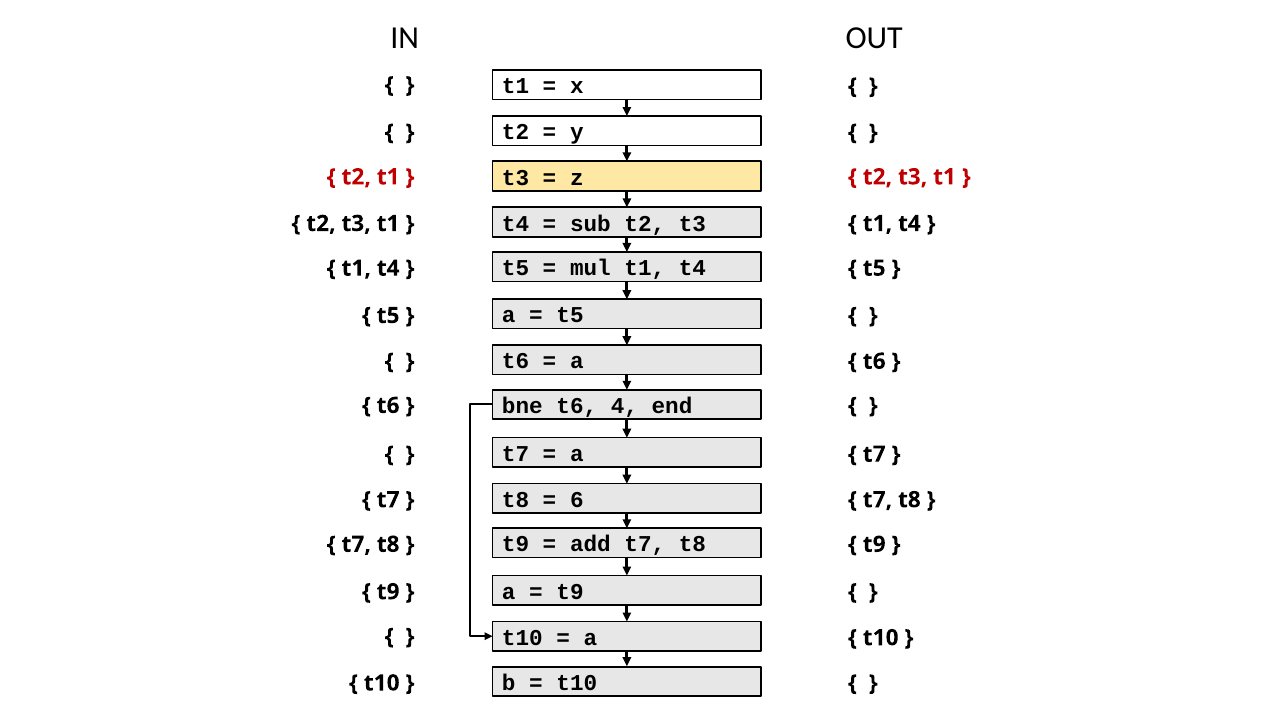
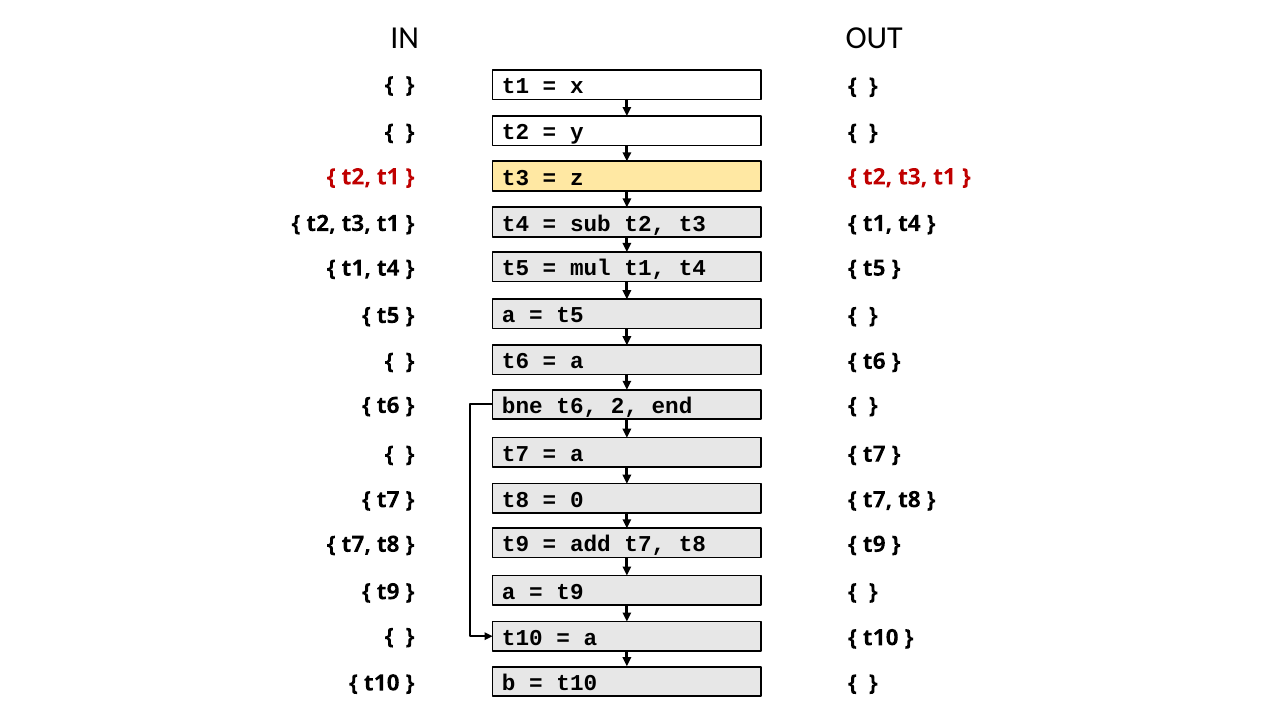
4: 4 -> 2
6: 6 -> 0
